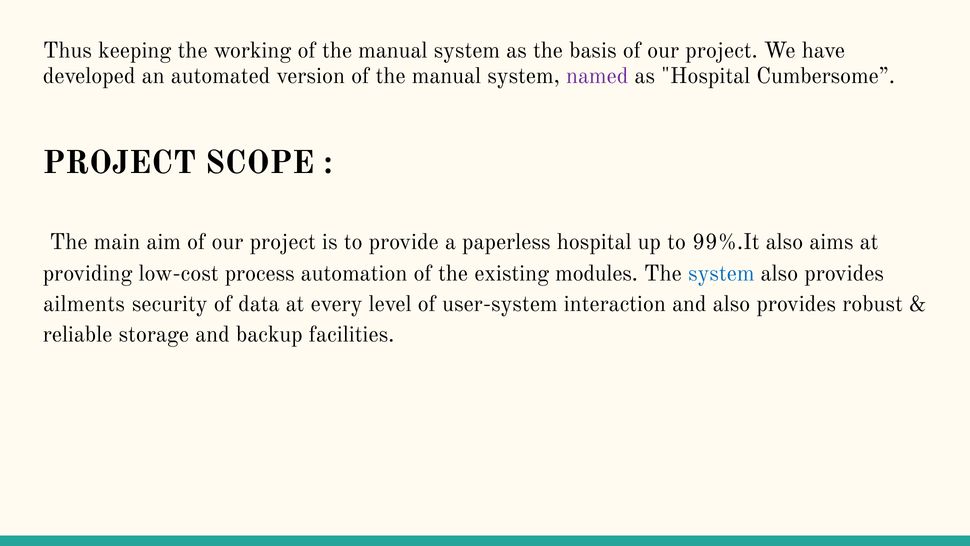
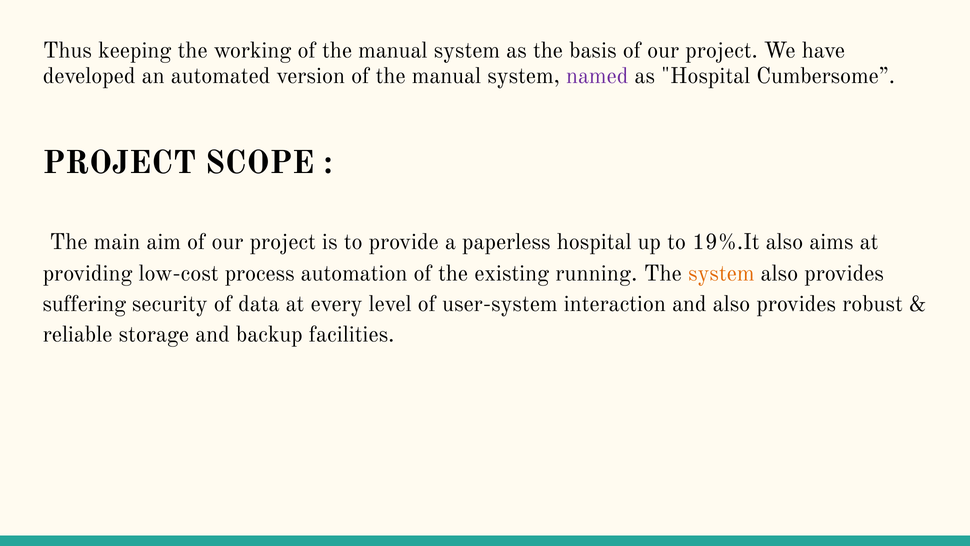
99%.It: 99%.It -> 19%.It
modules: modules -> running
system at (721, 273) colour: blue -> orange
ailments: ailments -> suffering
